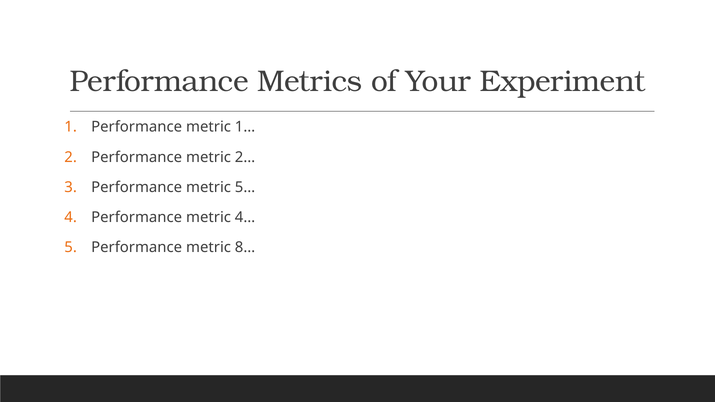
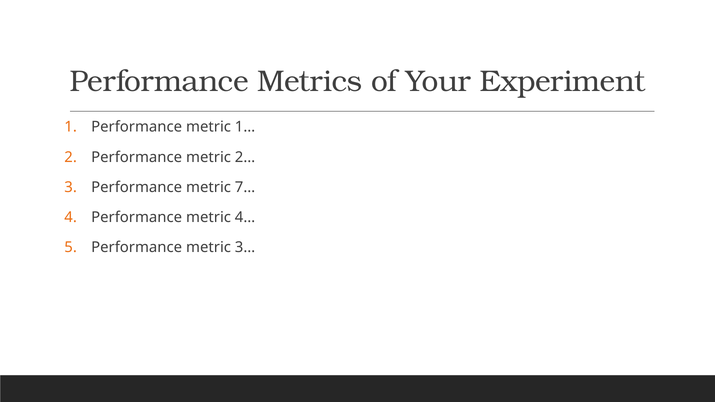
5…: 5… -> 7…
8…: 8… -> 3…
